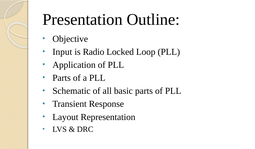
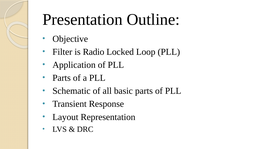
Input: Input -> Filter
